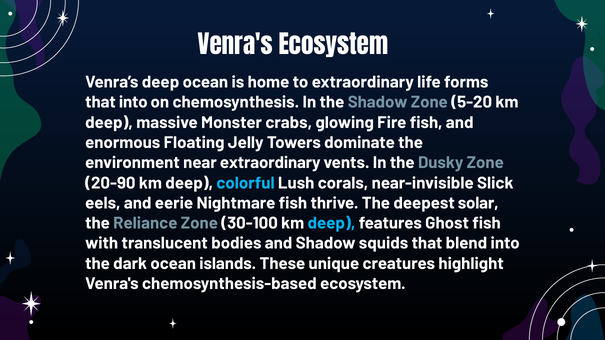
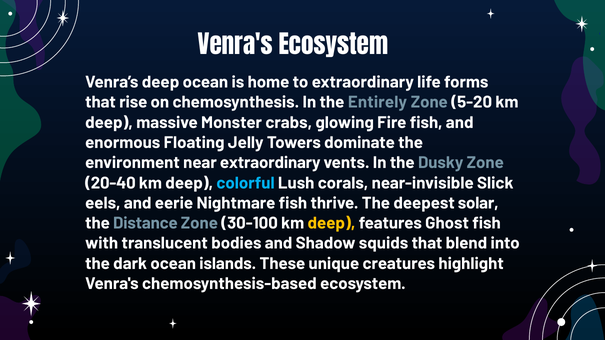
that into: into -> rise
the Shadow: Shadow -> Entirely
20-90: 20-90 -> 20-40
Reliance: Reliance -> Distance
deep at (331, 223) colour: light blue -> yellow
